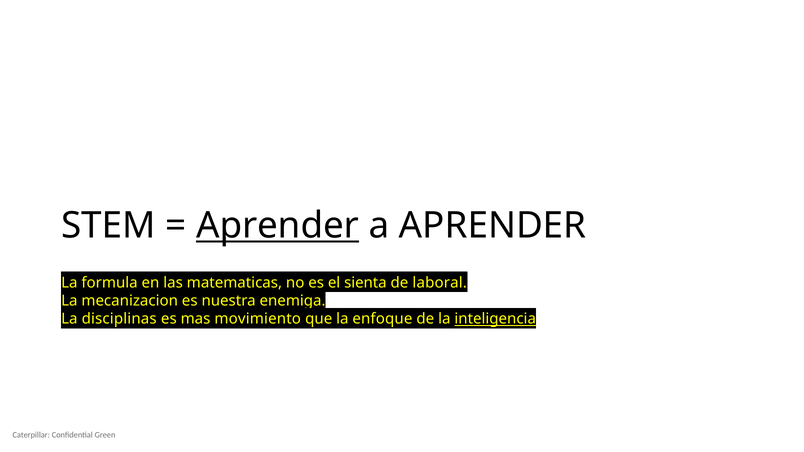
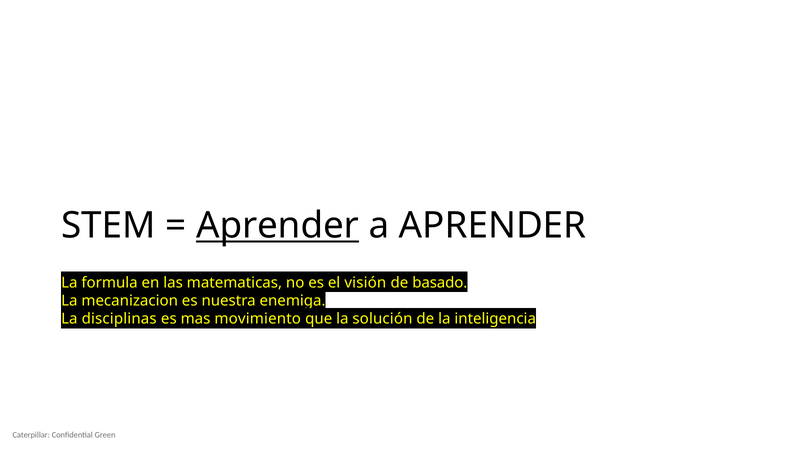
sienta: sienta -> visión
laboral: laboral -> basado
enfoque: enfoque -> solución
inteligencia underline: present -> none
